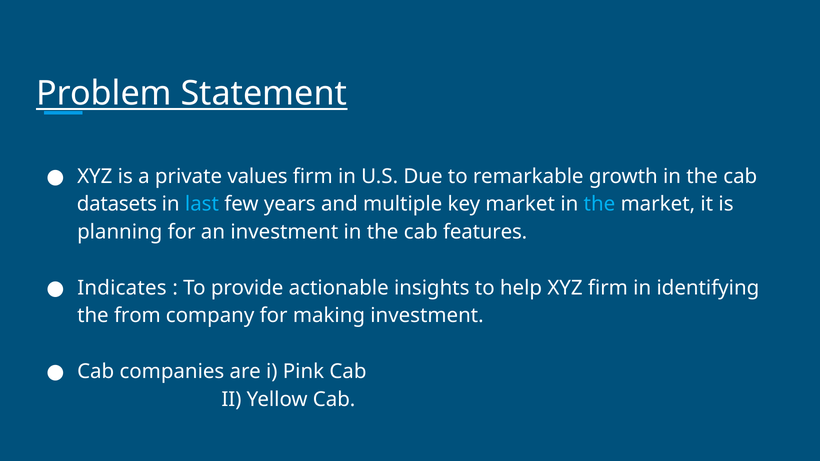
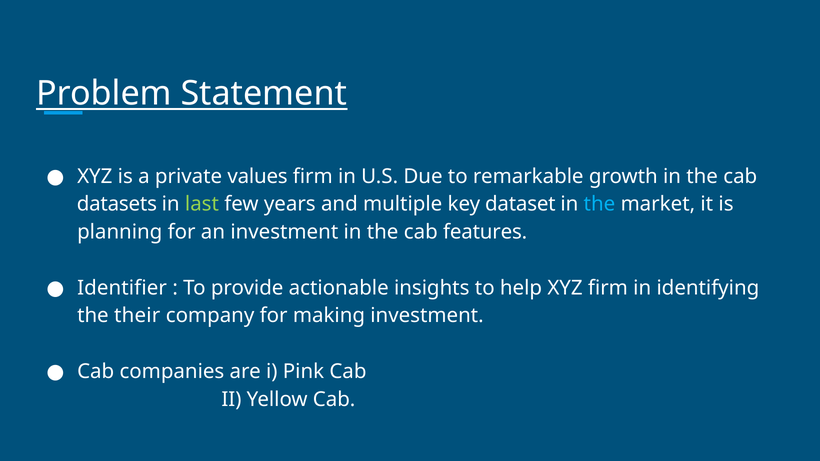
last colour: light blue -> light green
key market: market -> dataset
Indicates: Indicates -> Identifier
from: from -> their
